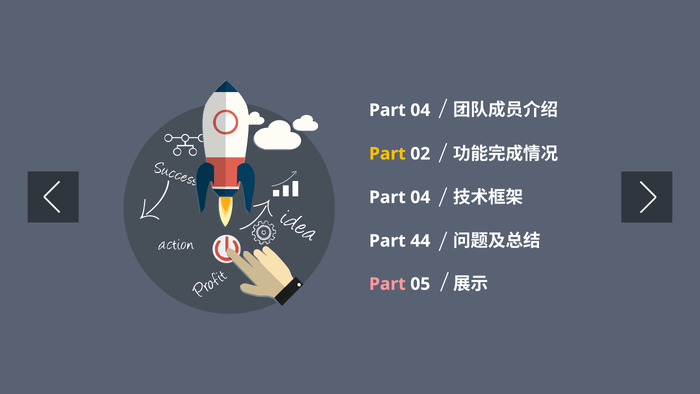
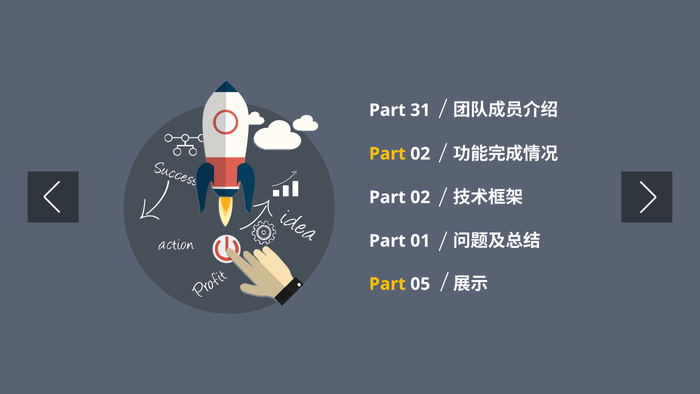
04 at (420, 110): 04 -> 31
04 at (420, 197): 04 -> 02
44: 44 -> 01
Part at (387, 284) colour: pink -> yellow
